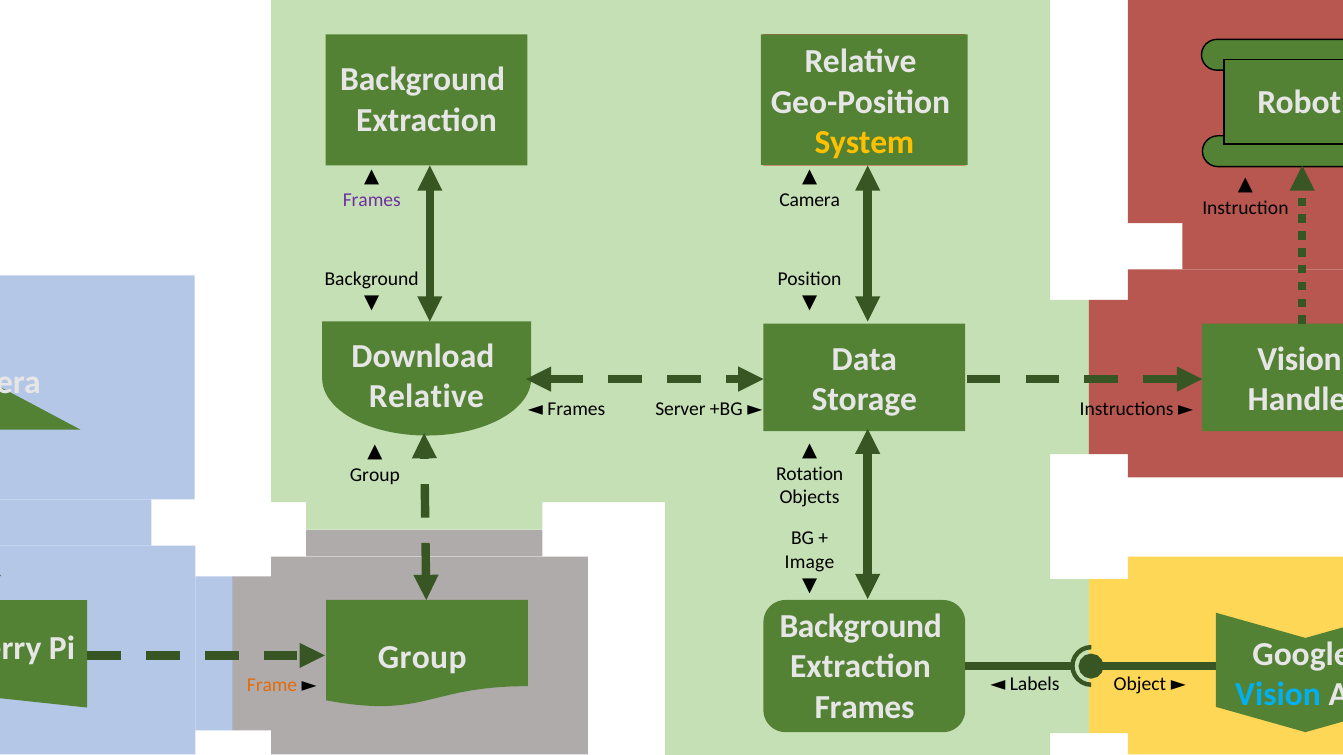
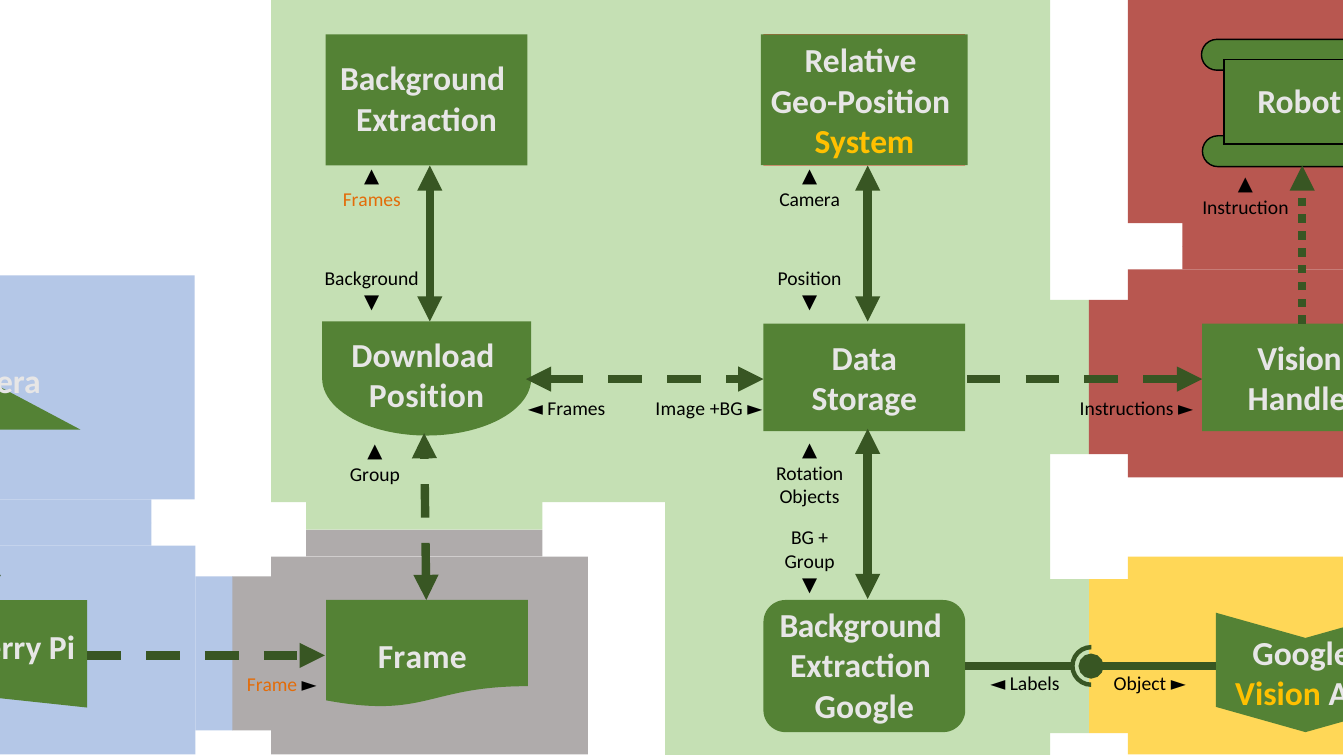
Frames at (372, 200) colour: purple -> orange
Relative at (426, 397): Relative -> Position
Server: Server -> Image
Image at (810, 562): Image -> Group
Group at (422, 658): Group -> Frame
Vision at (1278, 695) colour: light blue -> yellow
Frames at (865, 707): Frames -> Google
